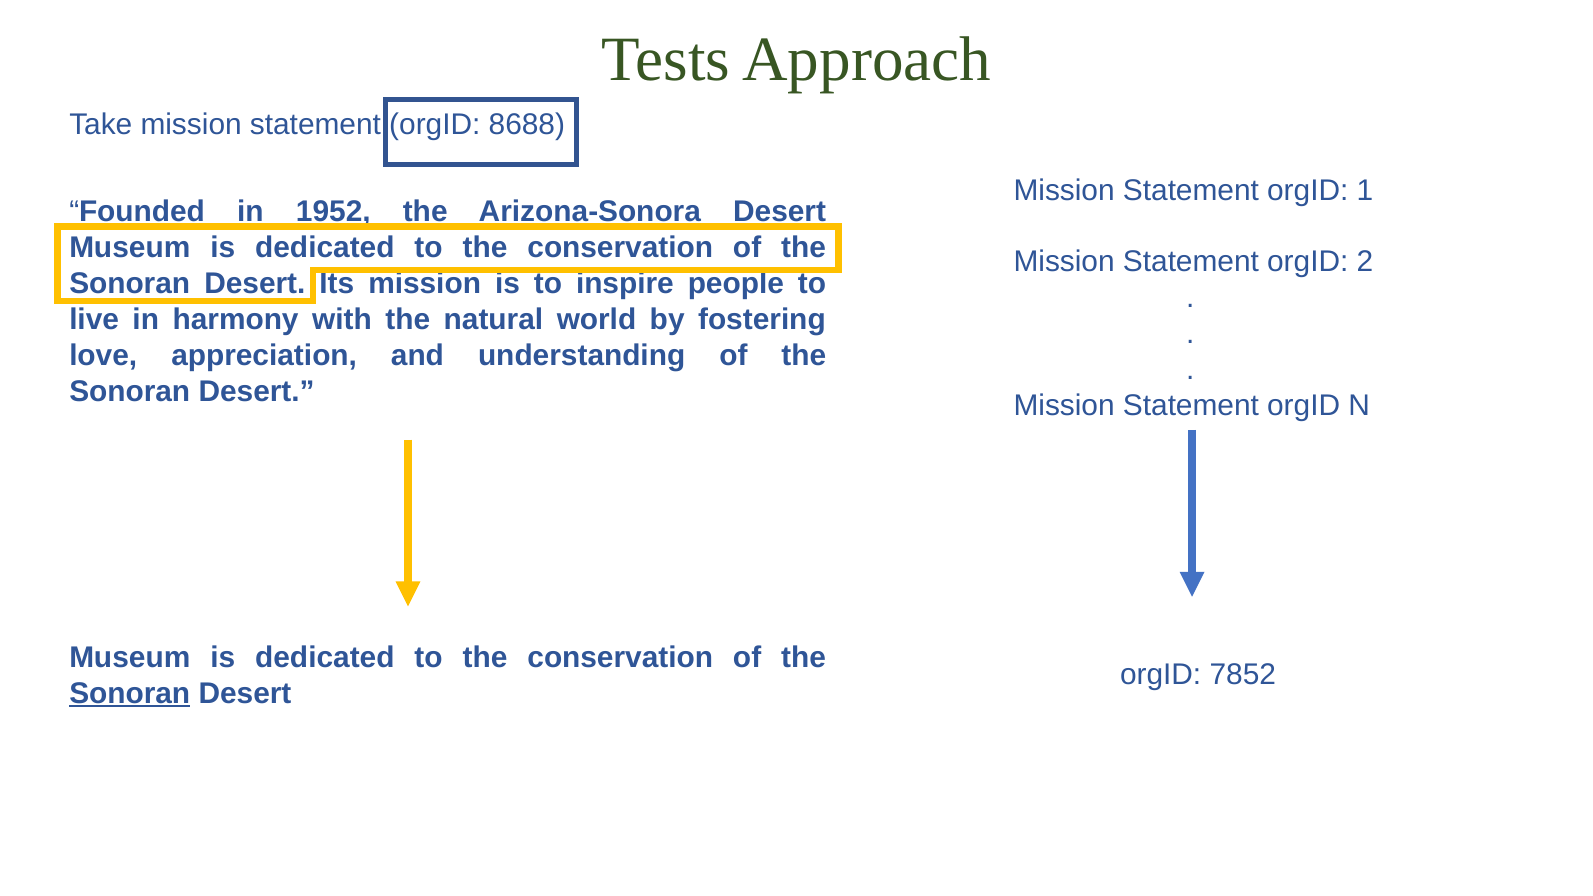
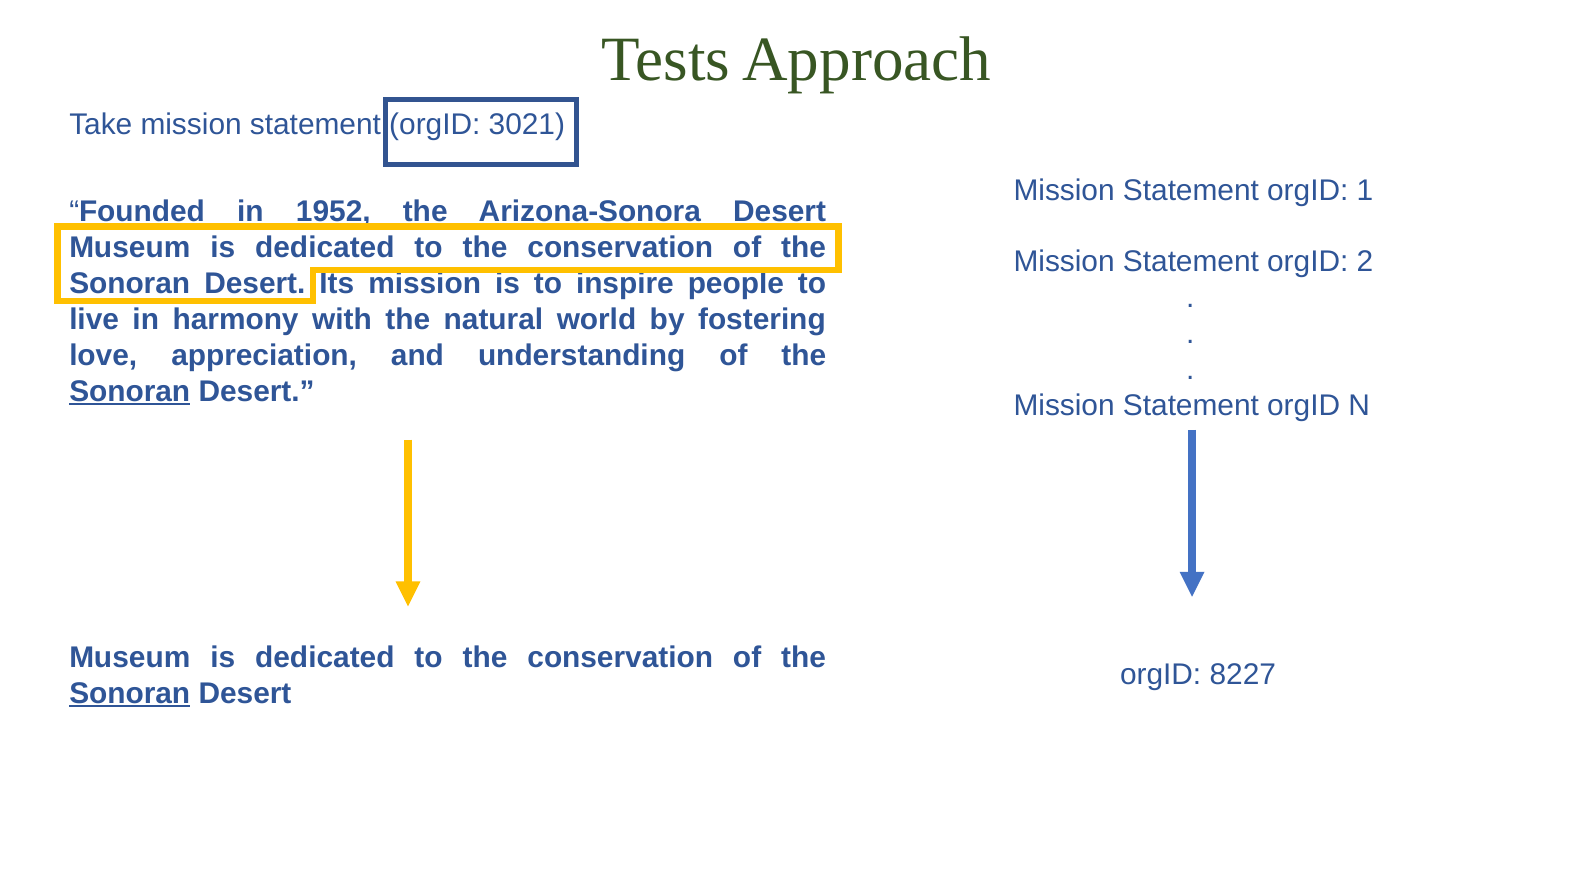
8688: 8688 -> 3021
Sonoran at (130, 391) underline: none -> present
7852: 7852 -> 8227
